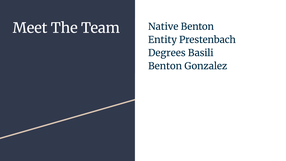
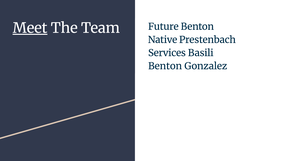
Meet underline: none -> present
Native: Native -> Future
Entity: Entity -> Native
Degrees: Degrees -> Services
